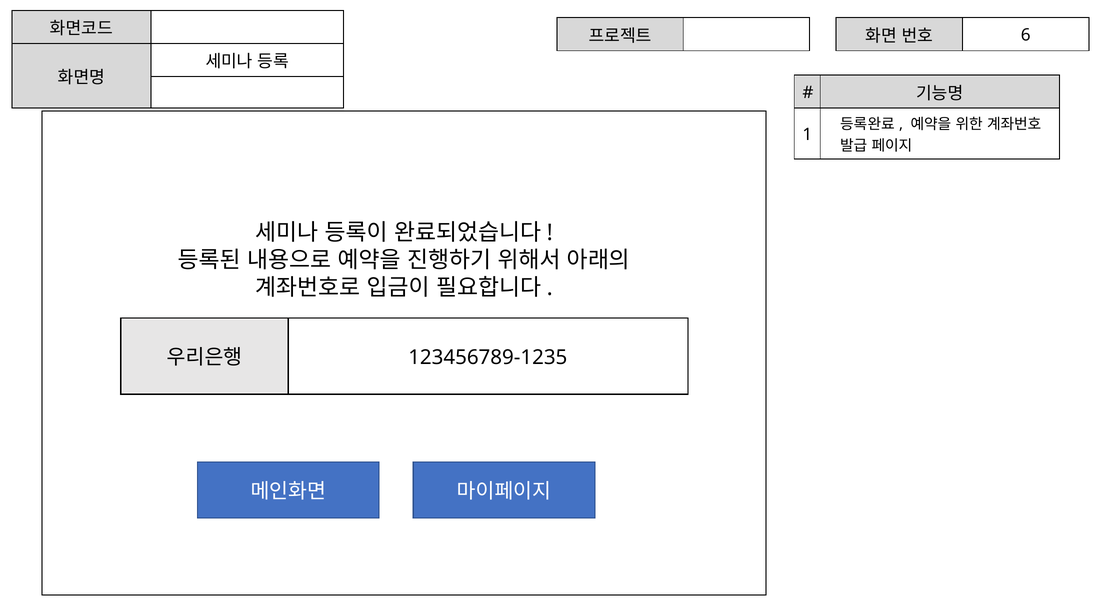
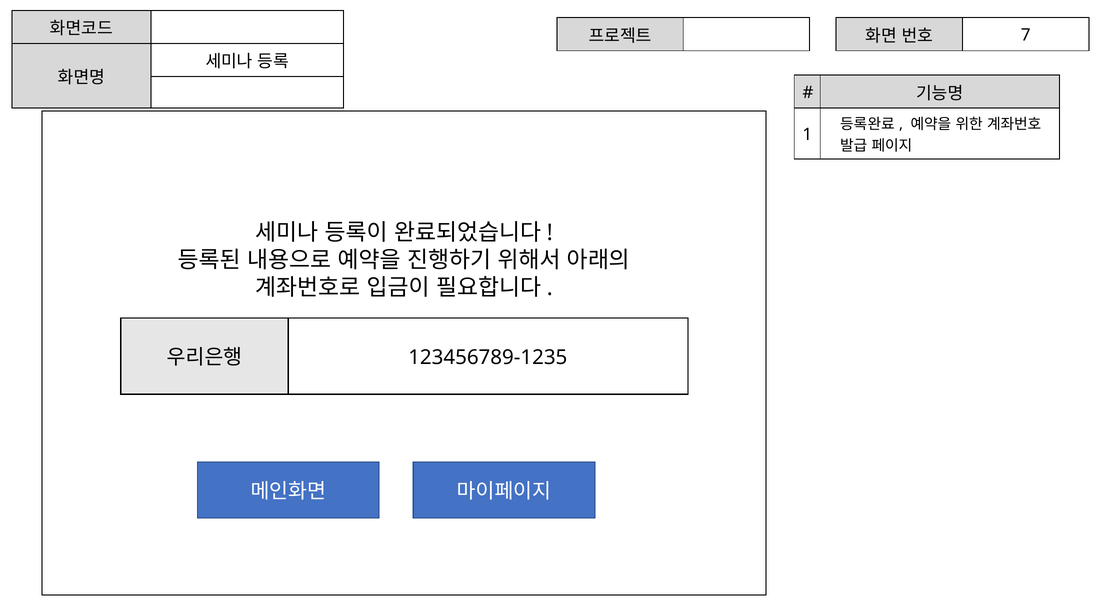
6: 6 -> 7
